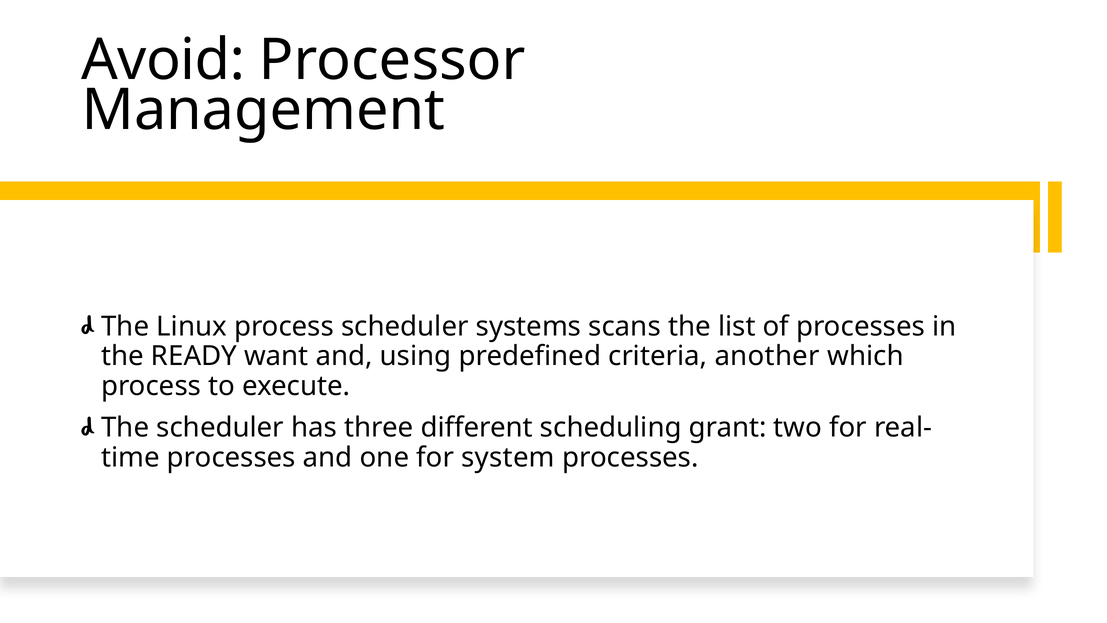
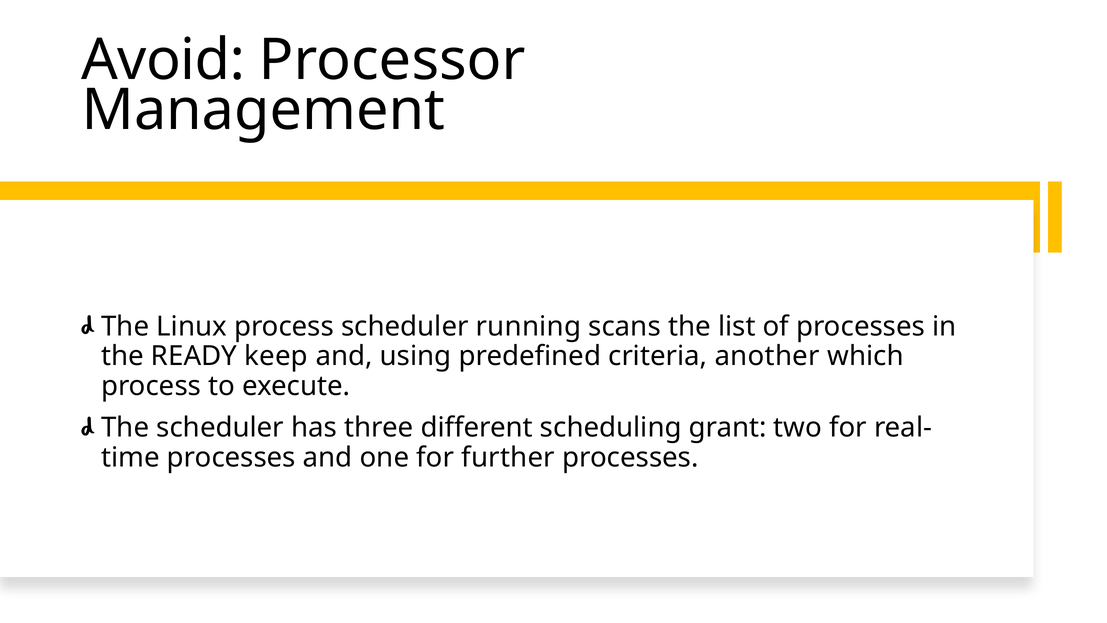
systems: systems -> running
want: want -> keep
system: system -> further
